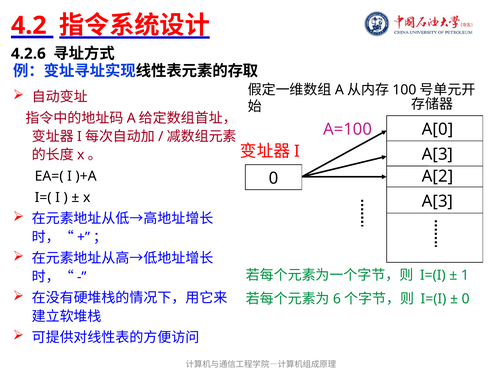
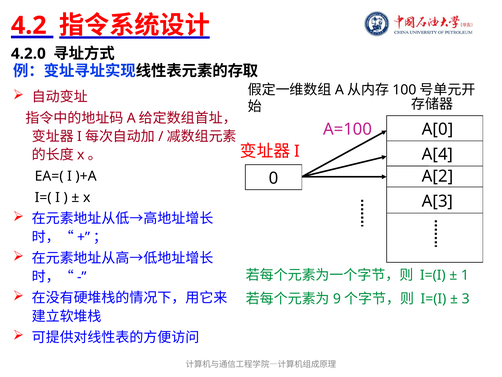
4.2.6: 4.2.6 -> 4.2.0
A[3 at (438, 154): A[3 -> A[4
6: 6 -> 9
0 at (466, 298): 0 -> 3
